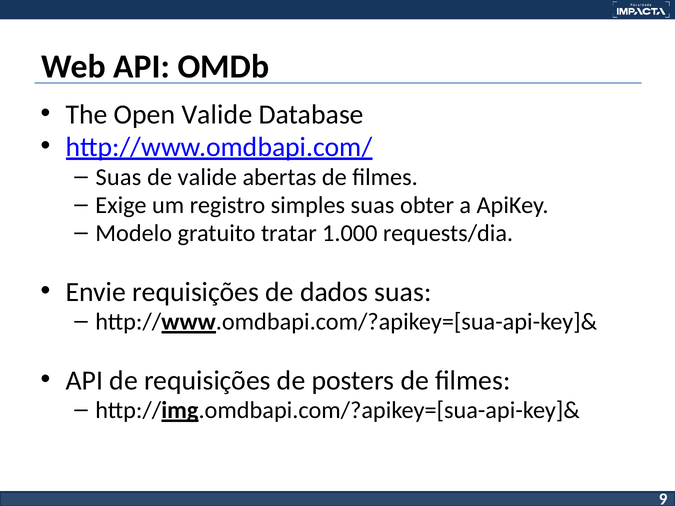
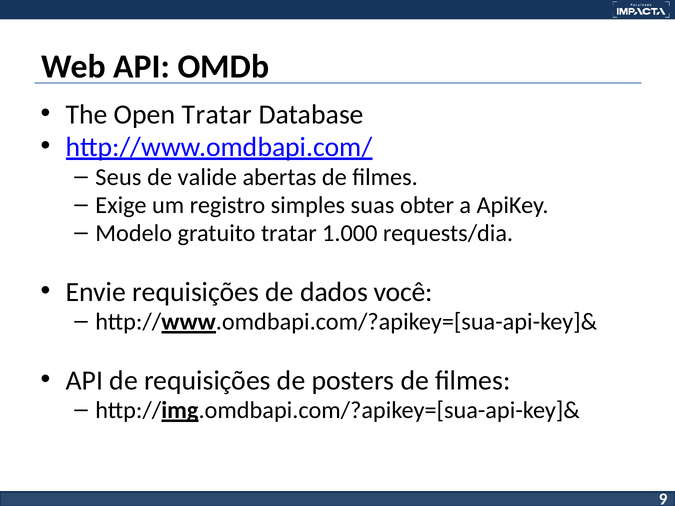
Open Valide: Valide -> Tratar
Suas at (118, 177): Suas -> Seus
dados suas: suas -> você
